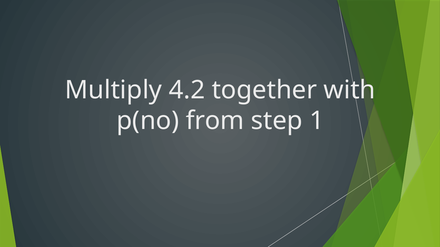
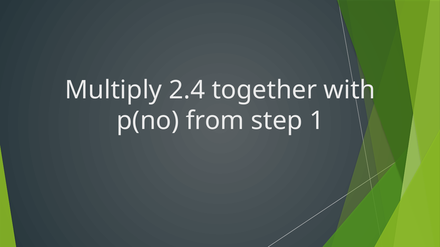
4.2: 4.2 -> 2.4
